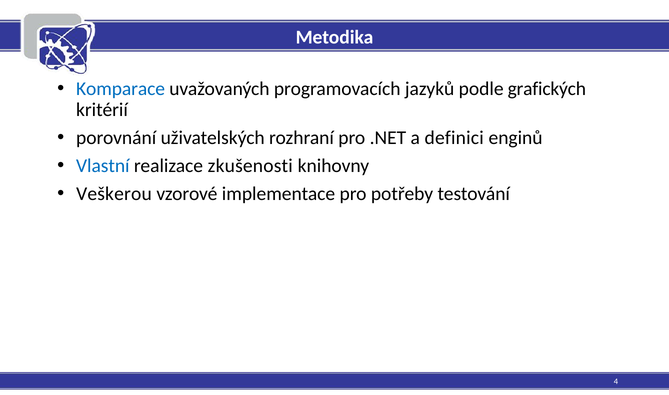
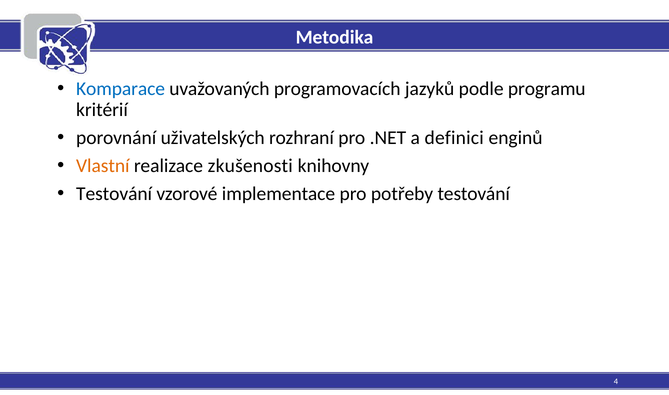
grafických: grafických -> programu
Vlastní colour: blue -> orange
Veškerou at (114, 194): Veškerou -> Testování
